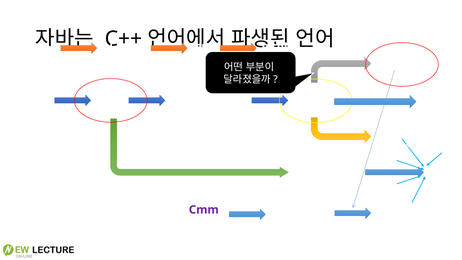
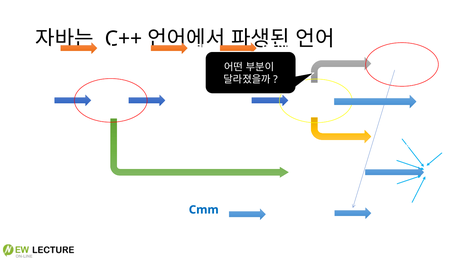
Cmm colour: purple -> blue
